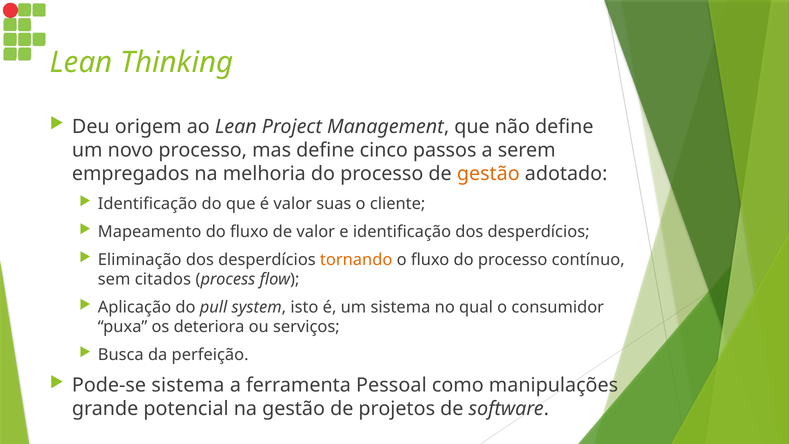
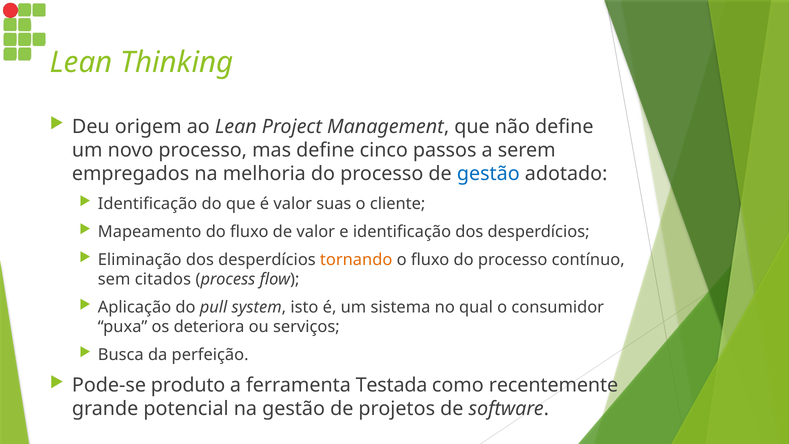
gestão at (488, 174) colour: orange -> blue
Pode-se sistema: sistema -> produto
Pessoal: Pessoal -> Testada
manipulações: manipulações -> recentemente
